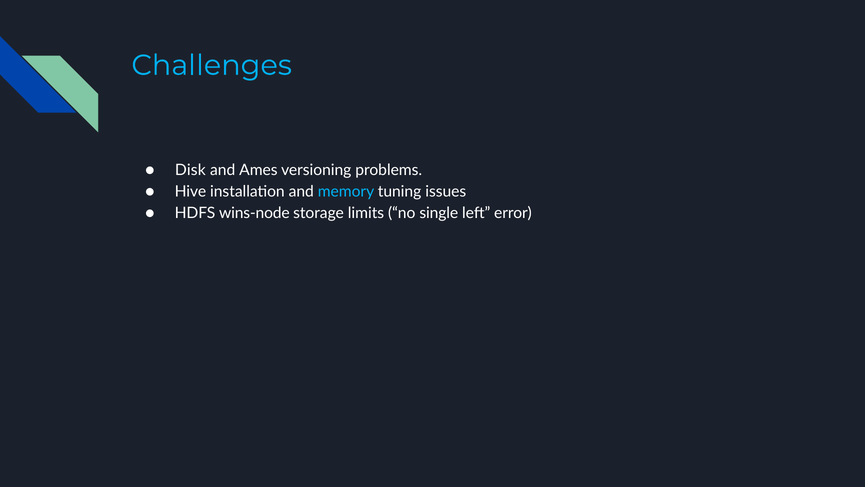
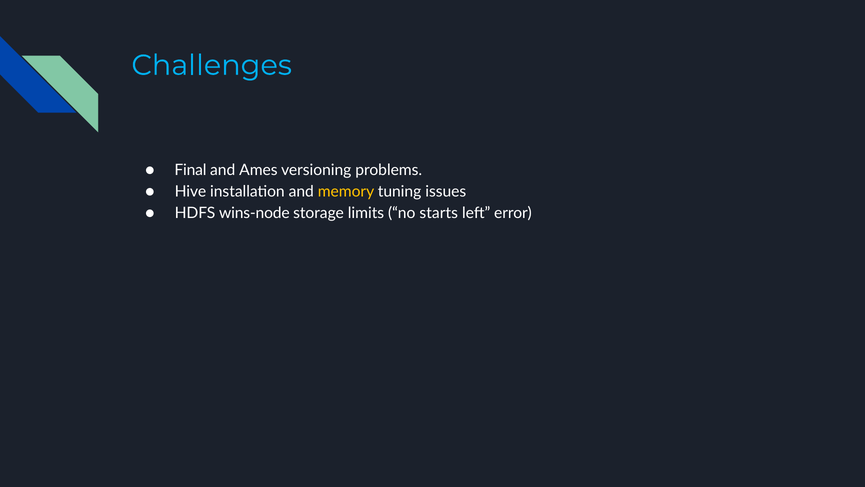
Disk: Disk -> Final
memory colour: light blue -> yellow
single: single -> starts
